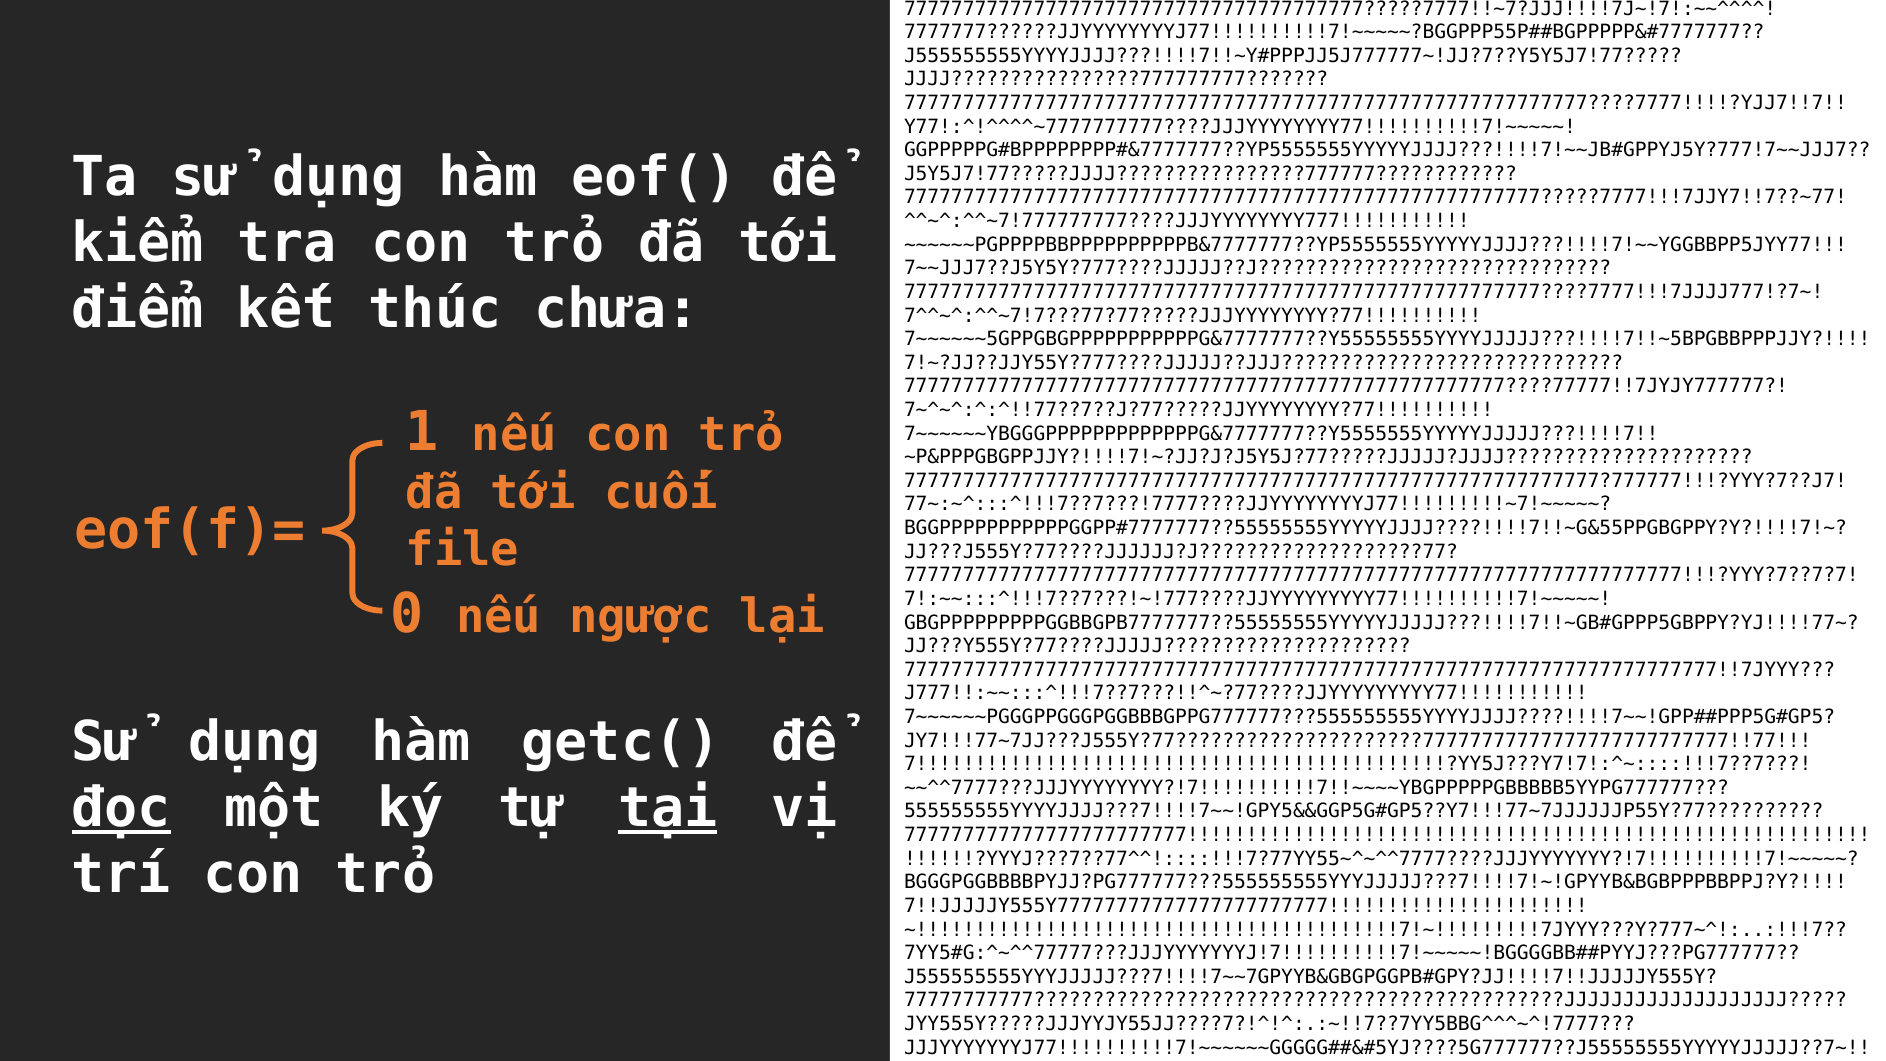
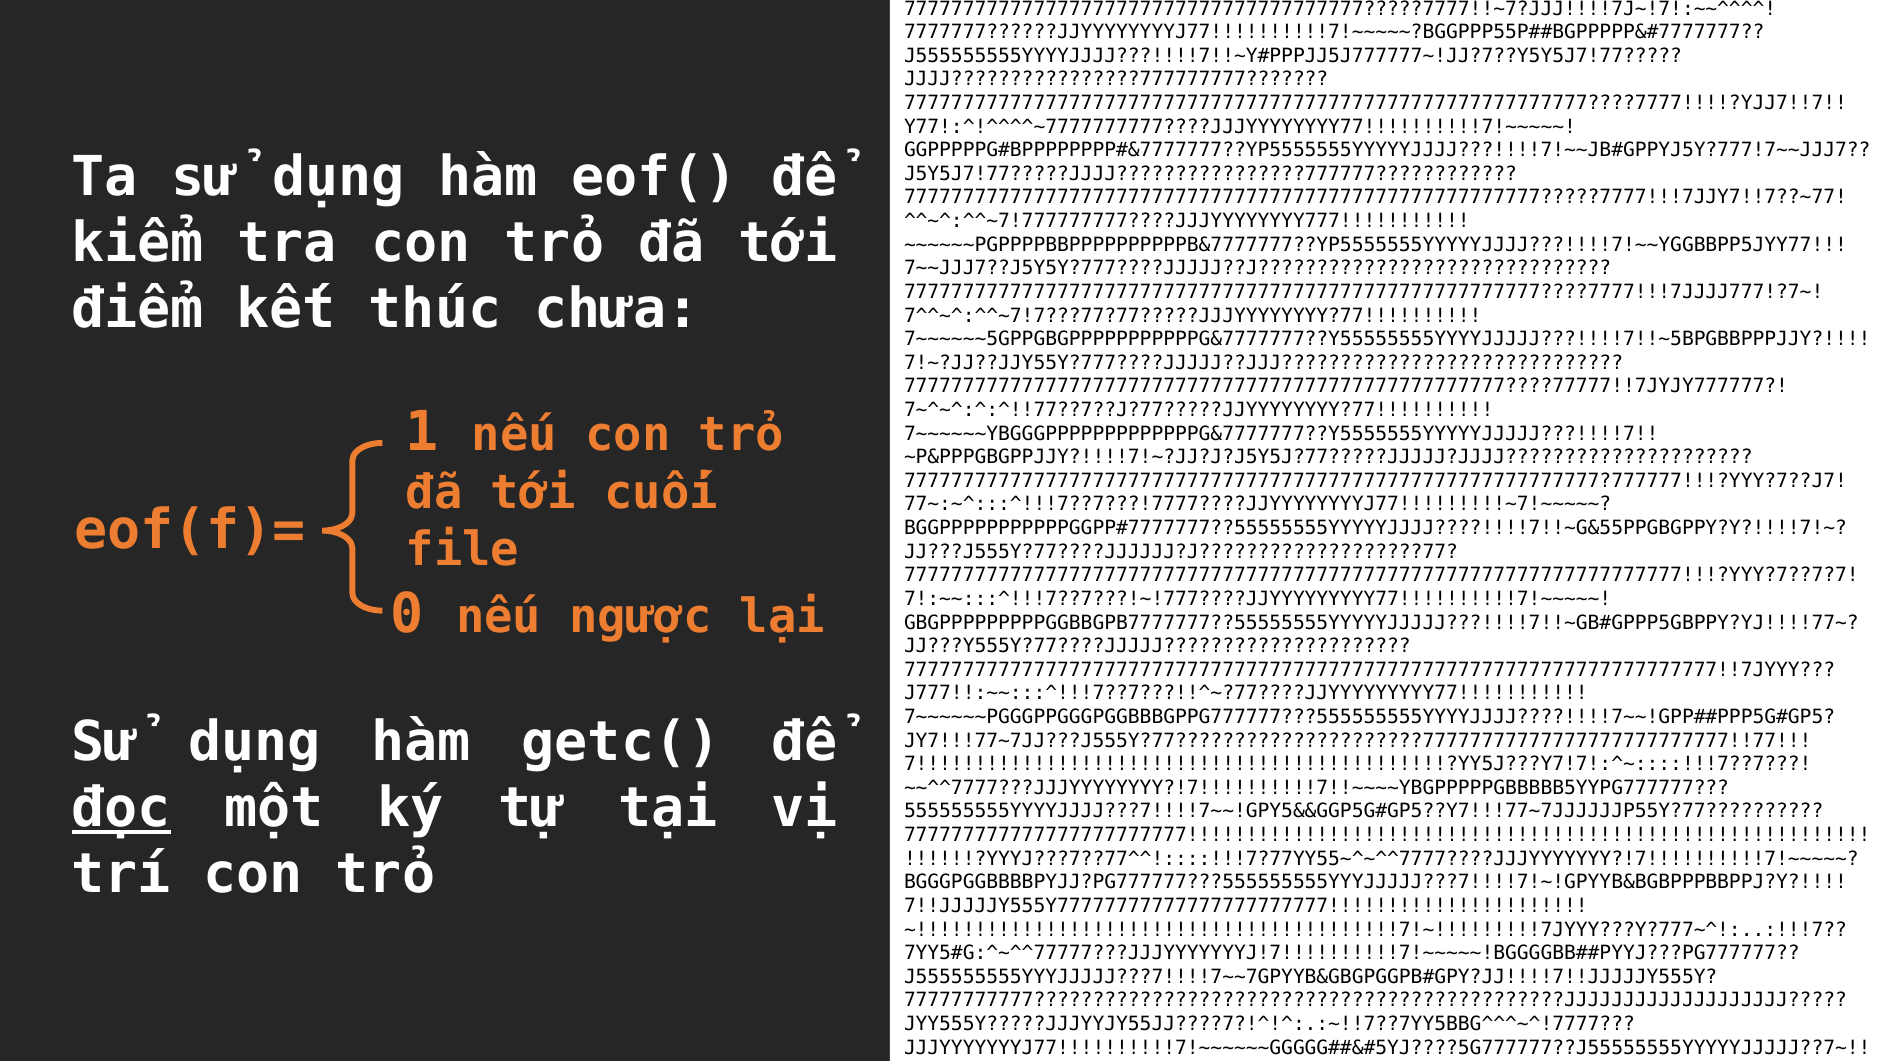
tại underline: present -> none
